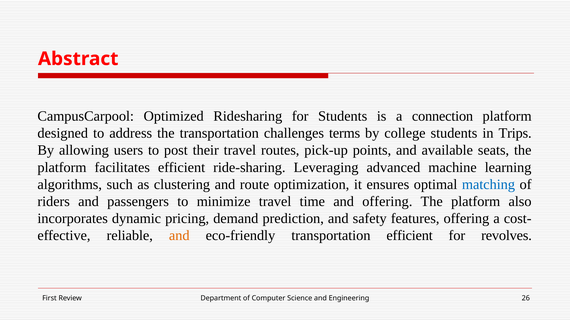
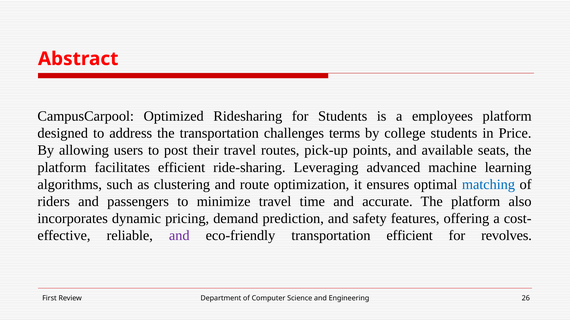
connection: connection -> employees
Trips: Trips -> Price
and offering: offering -> accurate
and at (179, 236) colour: orange -> purple
